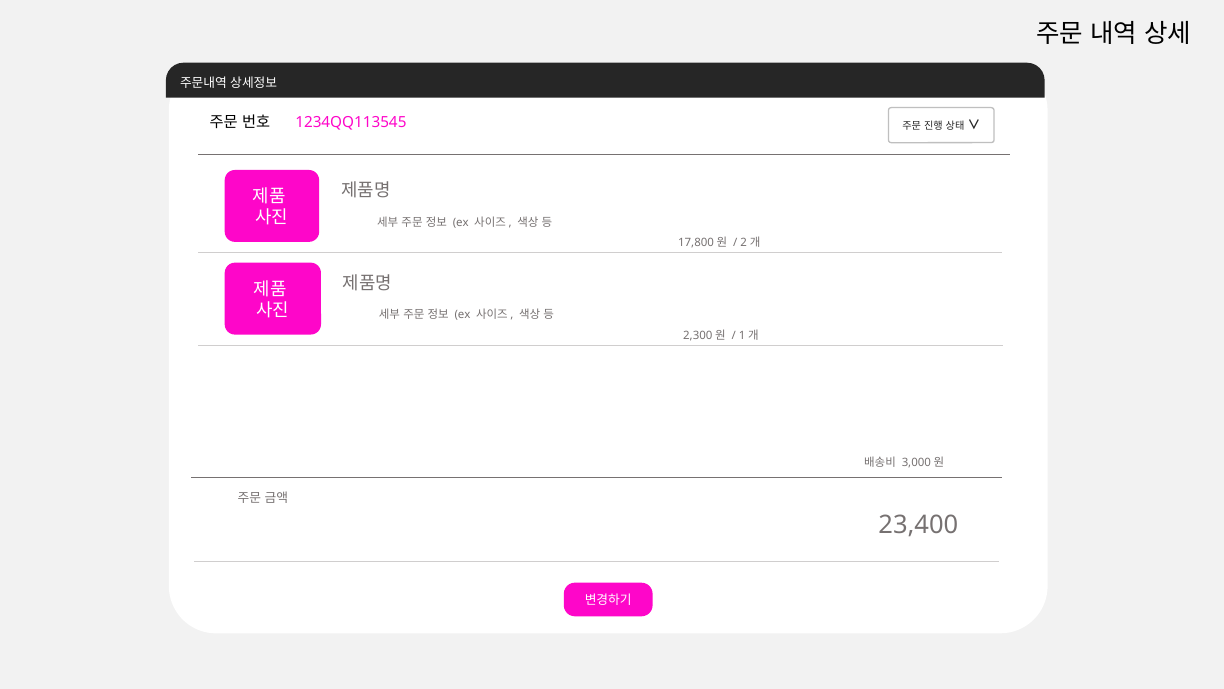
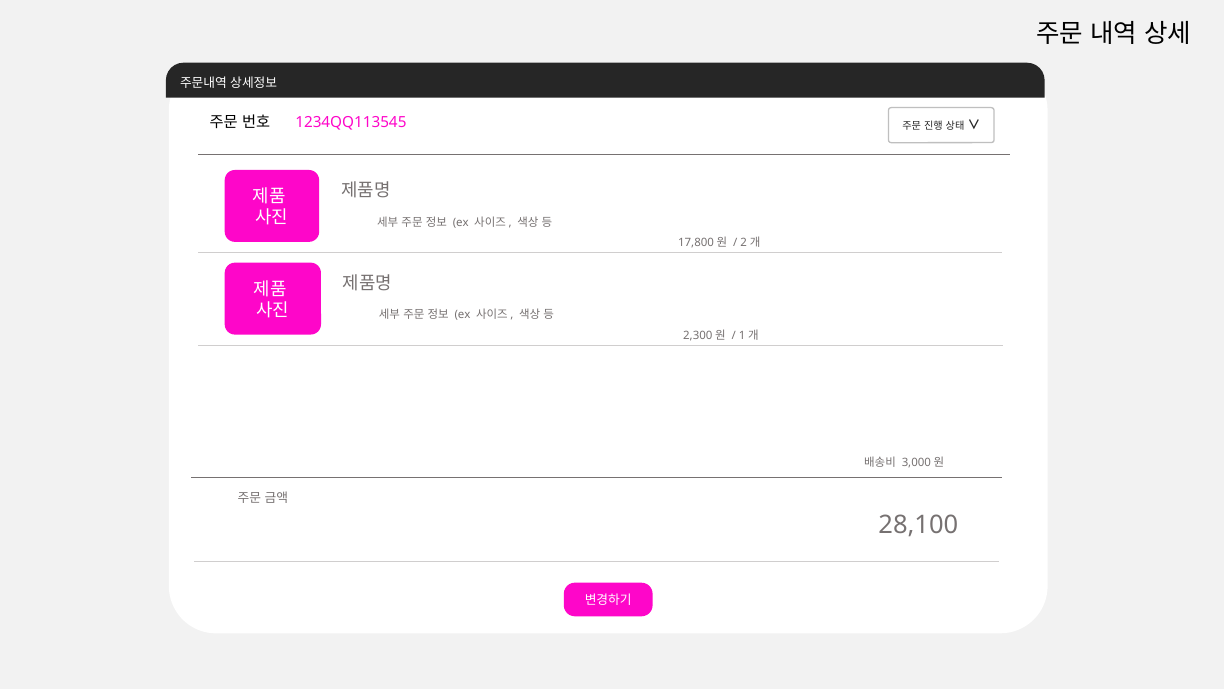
23,400: 23,400 -> 28,100
